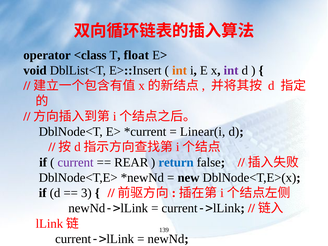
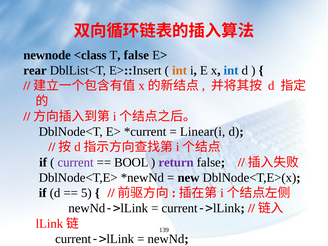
operator: operator -> newnode
T float: float -> false
void: void -> rear
int at (231, 70) colour: purple -> blue
REAR: REAR -> BOOL
return colour: blue -> purple
3: 3 -> 5
